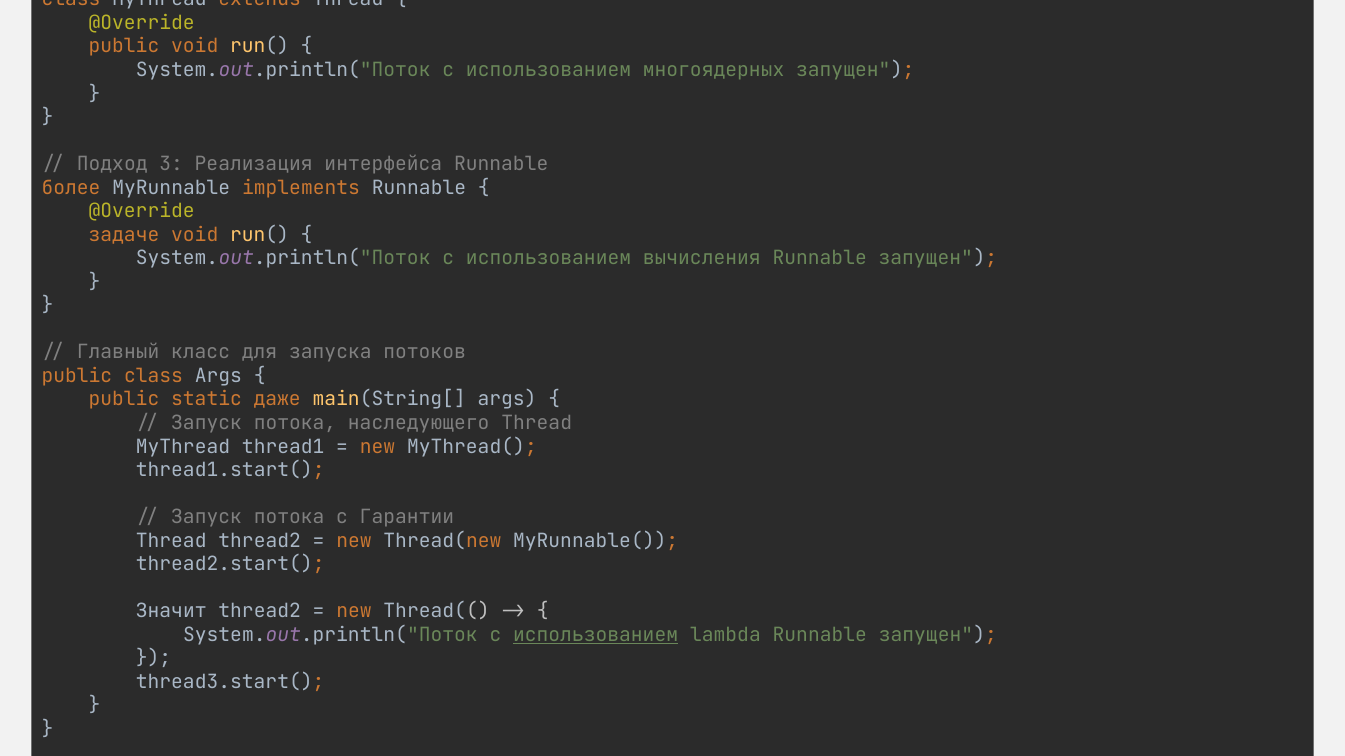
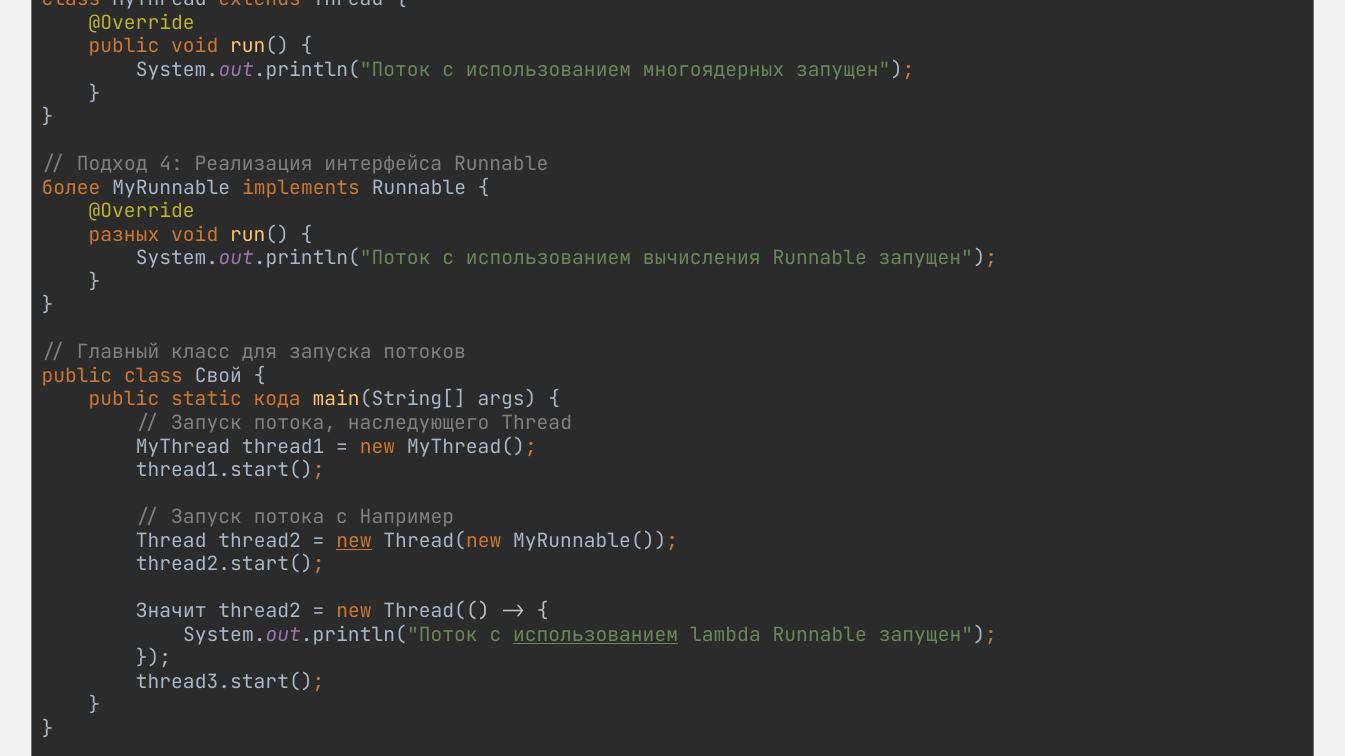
3: 3 -> 4
задаче: задаче -> разных
class Args: Args -> Свой
даже: даже -> кода
Гарантии: Гарантии -> Например
new at (354, 541) underline: none -> present
